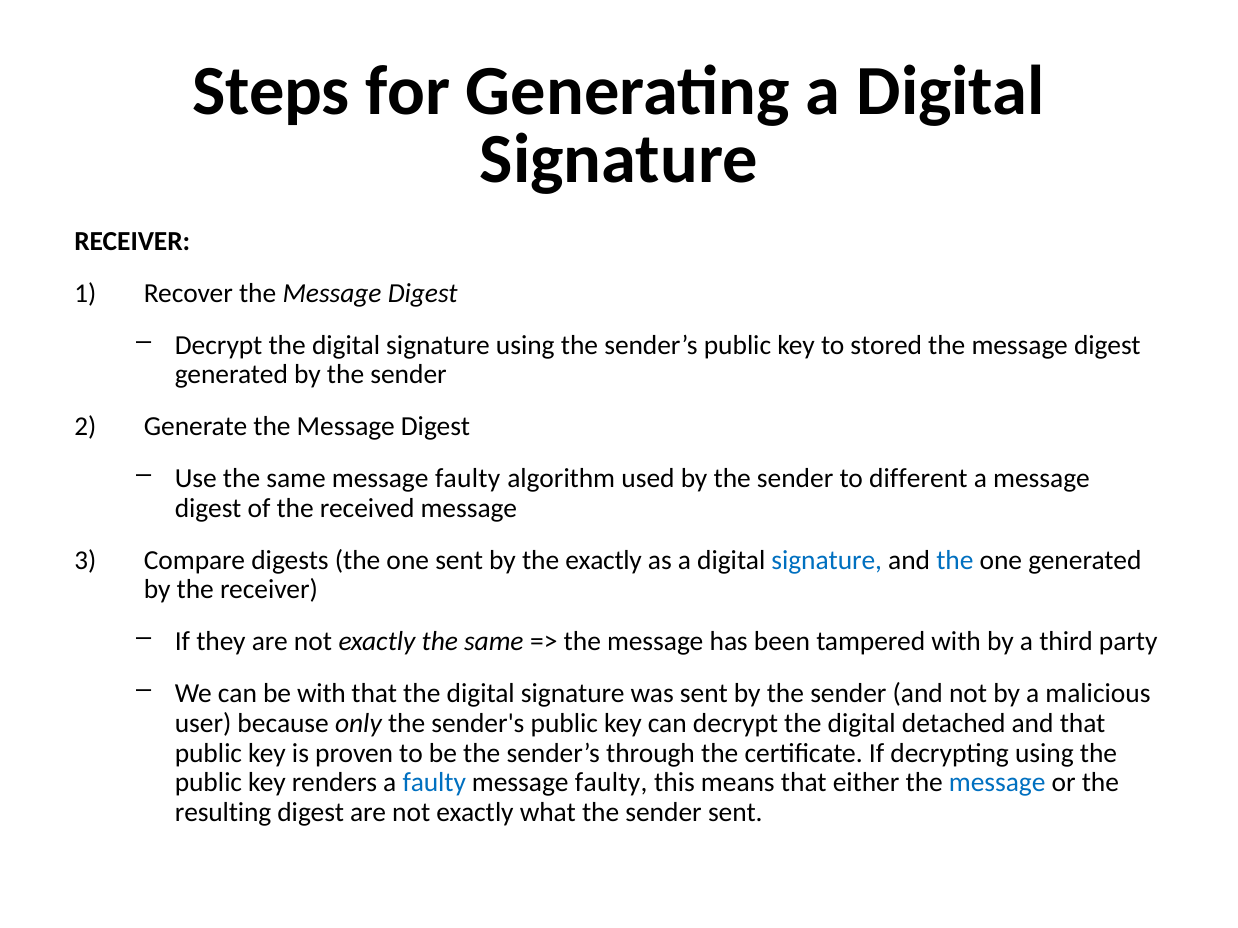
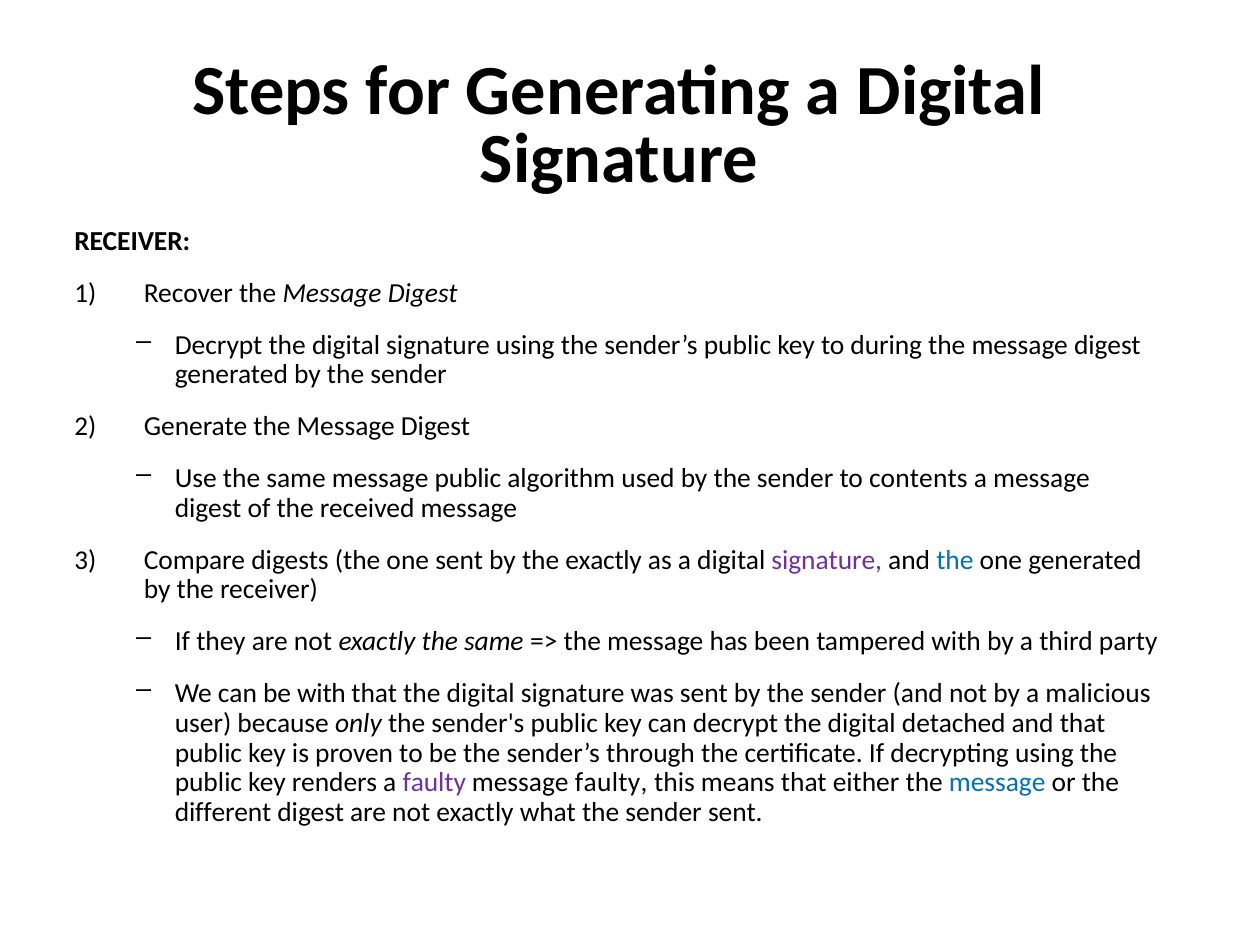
stored: stored -> during
same message faulty: faulty -> public
different: different -> contents
signature at (827, 560) colour: blue -> purple
faulty at (434, 783) colour: blue -> purple
resulting: resulting -> different
